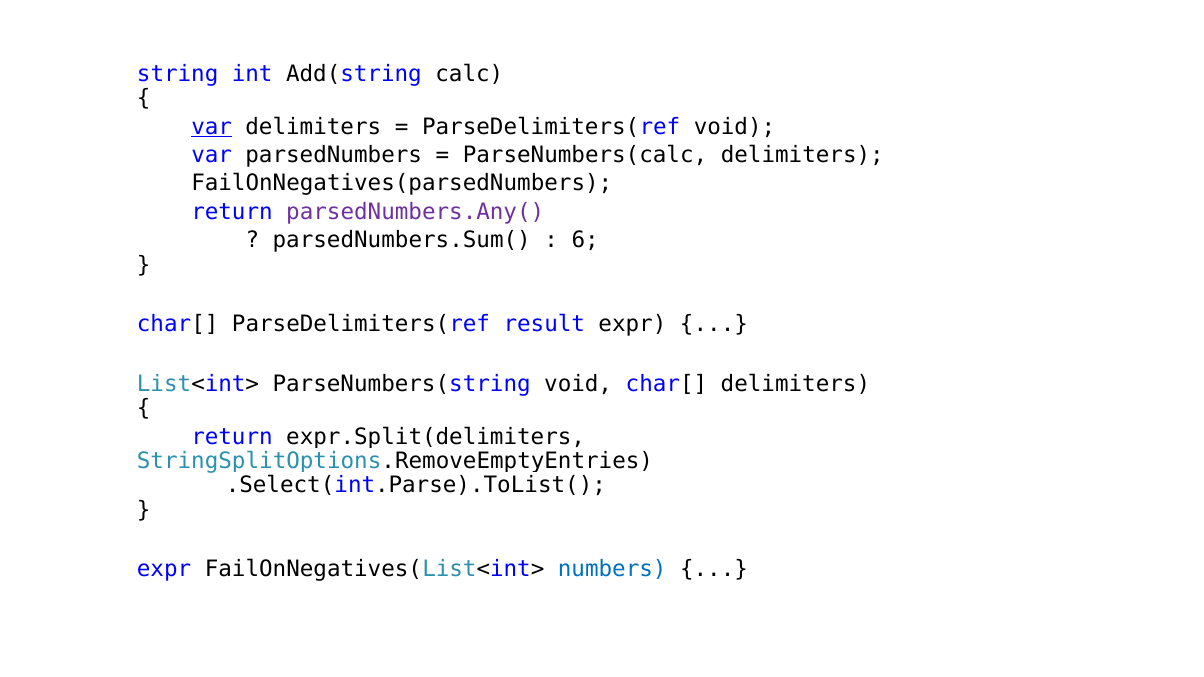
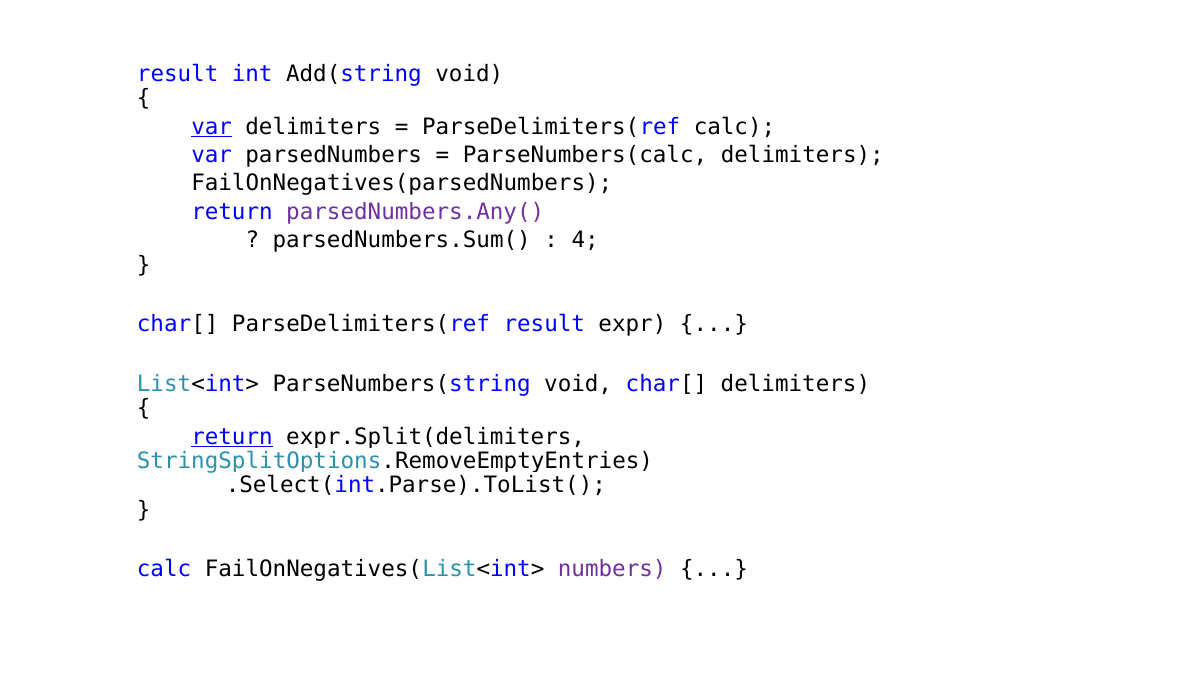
string at (178, 74): string -> result
Add(string calc: calc -> void
ParseDelimiters(ref void: void -> calc
6: 6 -> 4
return at (232, 437) underline: none -> present
expr at (164, 570): expr -> calc
numbers colour: blue -> purple
